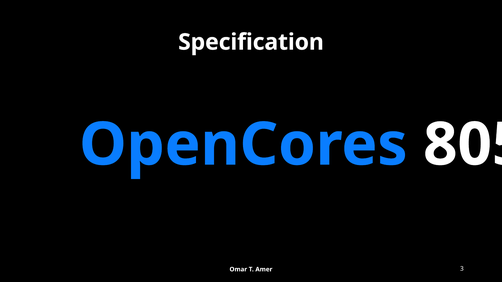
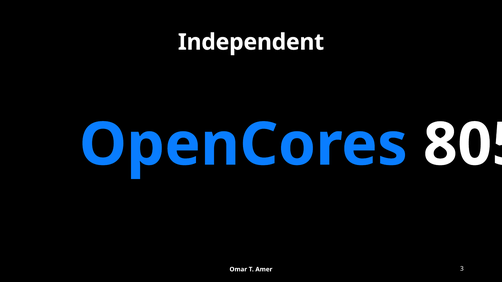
Specification: Specification -> Independent
